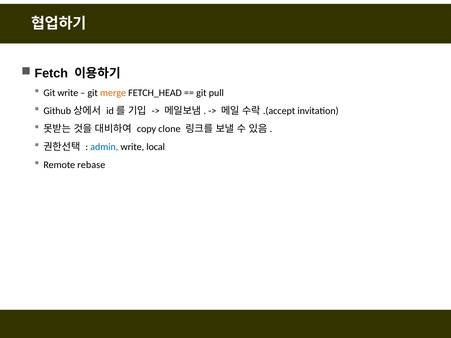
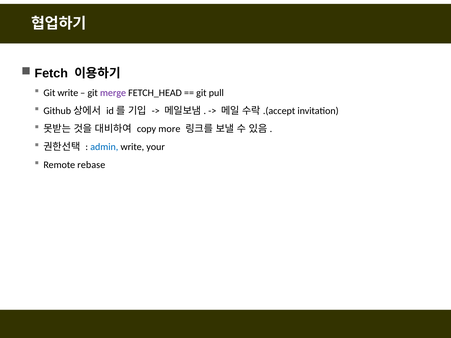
merge colour: orange -> purple
clone: clone -> more
local: local -> your
